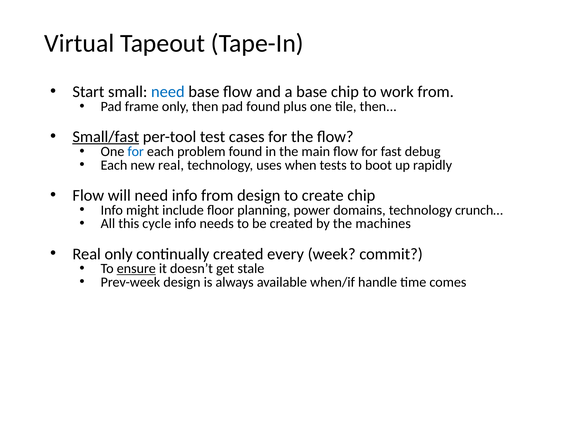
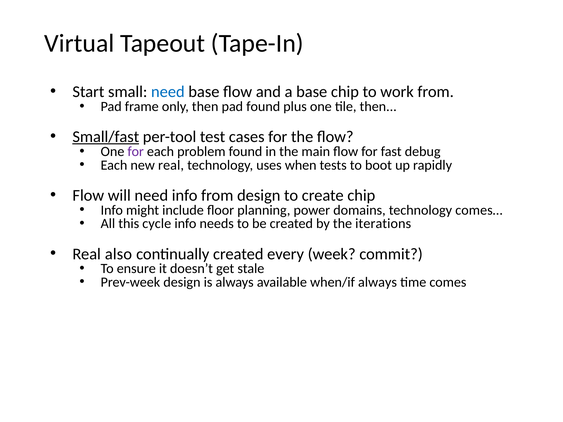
for at (136, 152) colour: blue -> purple
crunch…: crunch… -> comes…
machines: machines -> iterations
Real only: only -> also
ensure underline: present -> none
when/if handle: handle -> always
